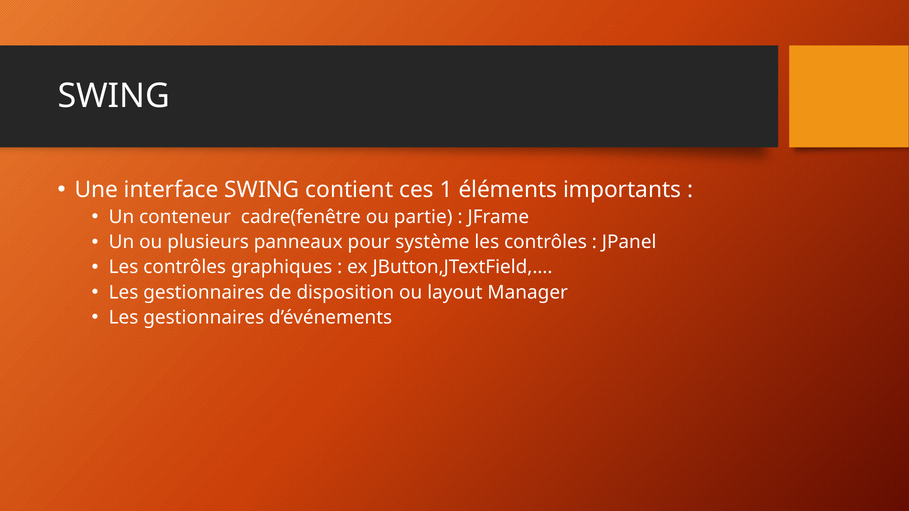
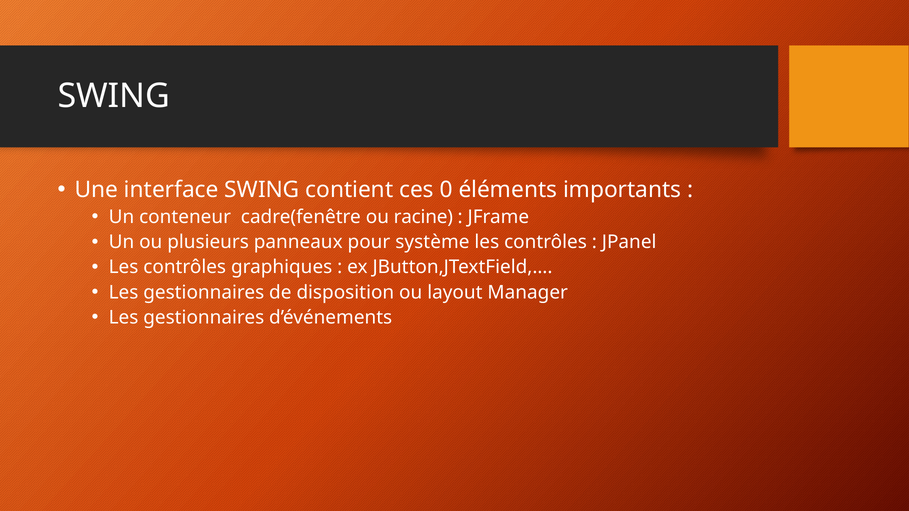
1: 1 -> 0
partie: partie -> racine
